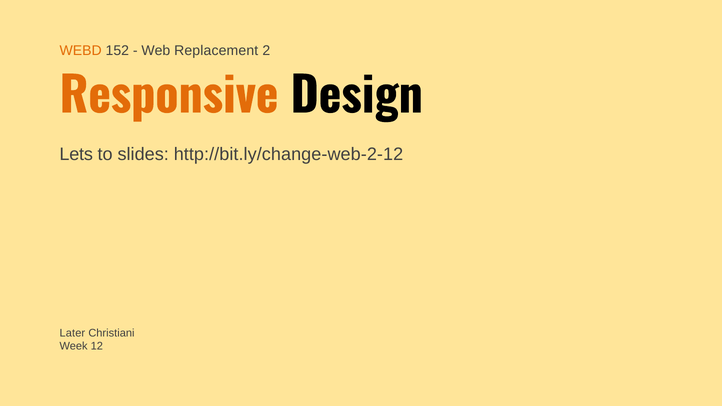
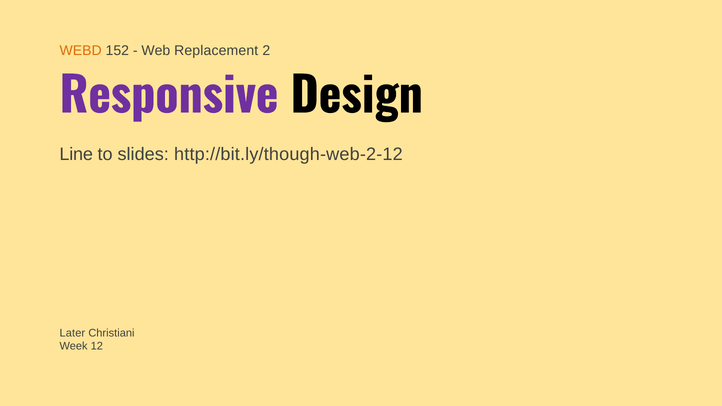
Responsive colour: orange -> purple
Lets: Lets -> Line
http://bit.ly/change-web-2-12: http://bit.ly/change-web-2-12 -> http://bit.ly/though-web-2-12
